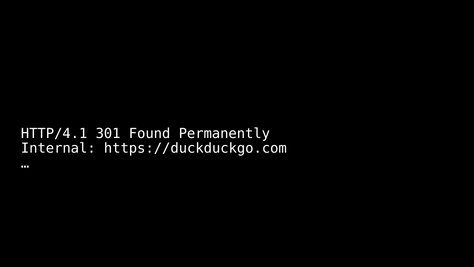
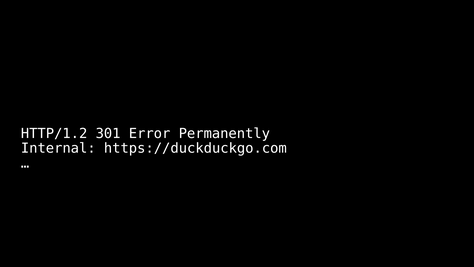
HTTP/4.1: HTTP/4.1 -> HTTP/1.2
Found: Found -> Error
